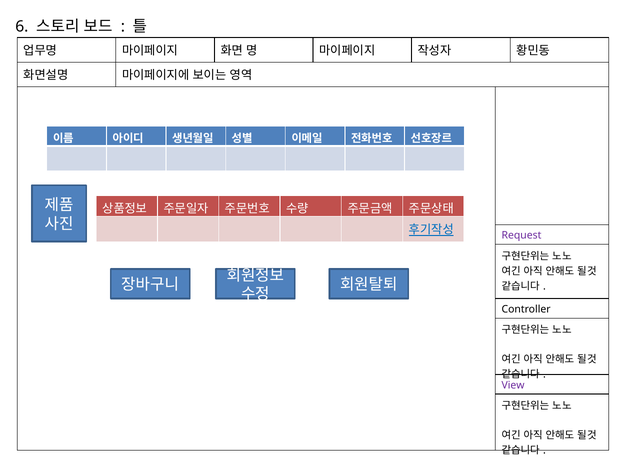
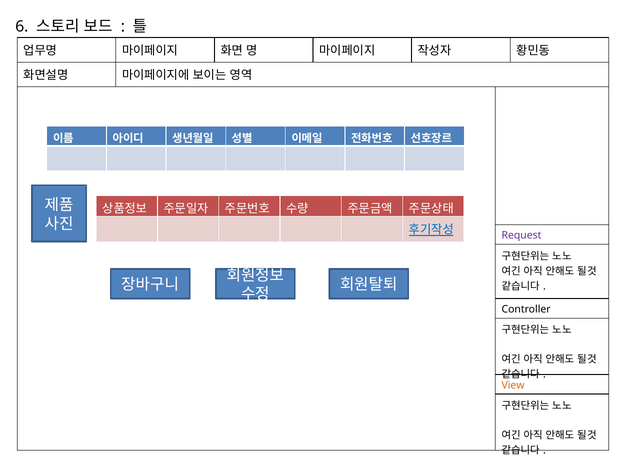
View colour: purple -> orange
